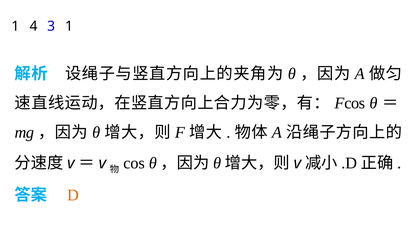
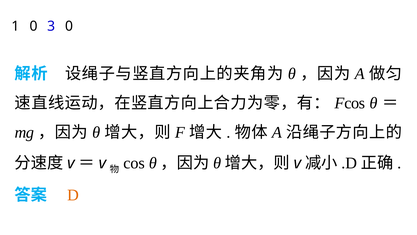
1 4: 4 -> 0
3 1: 1 -> 0
